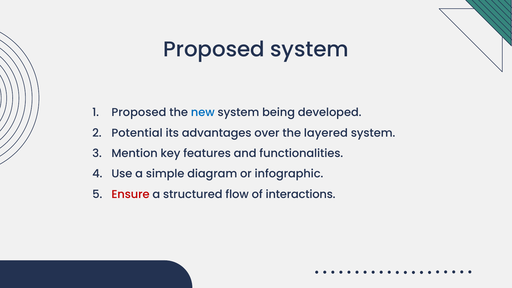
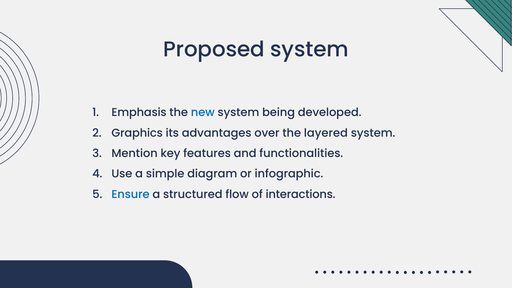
Proposed at (139, 113): Proposed -> Emphasis
Potential: Potential -> Graphics
Ensure colour: red -> blue
